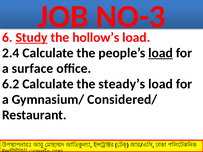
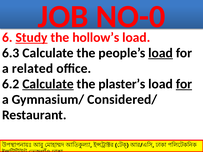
NO-3: NO-3 -> NO-0
2.4: 2.4 -> 6.3
surface: surface -> related
Calculate at (48, 84) underline: none -> present
steady’s: steady’s -> plaster’s
for at (184, 84) underline: none -> present
